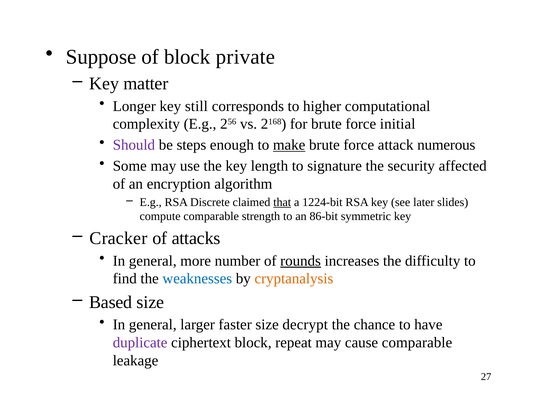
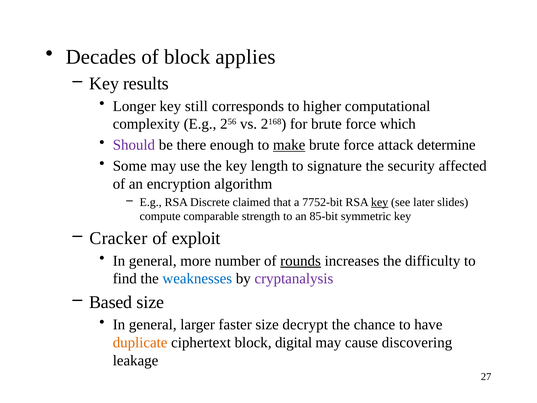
Suppose: Suppose -> Decades
private: private -> applies
matter: matter -> results
initial: initial -> which
steps: steps -> there
numerous: numerous -> determine
that underline: present -> none
1224-bit: 1224-bit -> 7752-bit
key at (380, 202) underline: none -> present
86-bit: 86-bit -> 85-bit
attacks: attacks -> exploit
cryptanalysis colour: orange -> purple
duplicate colour: purple -> orange
repeat: repeat -> digital
cause comparable: comparable -> discovering
